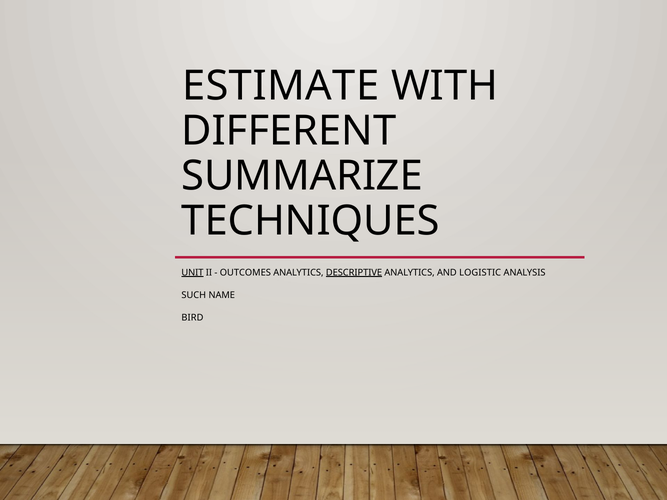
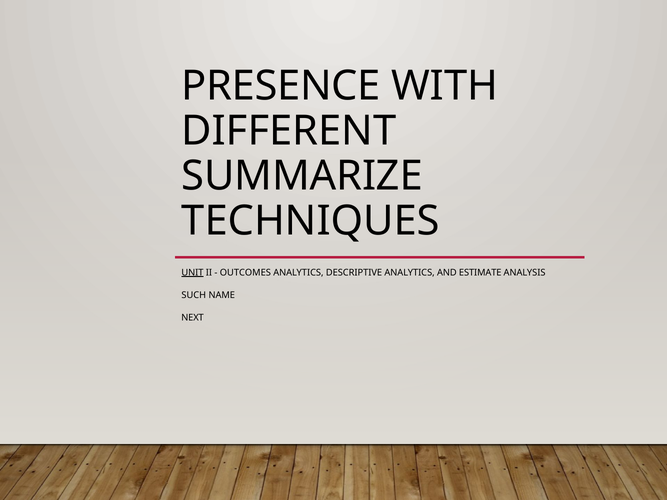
ESTIMATE: ESTIMATE -> PRESENCE
DESCRIPTIVE underline: present -> none
LOGISTIC: LOGISTIC -> ESTIMATE
BIRD: BIRD -> NEXT
